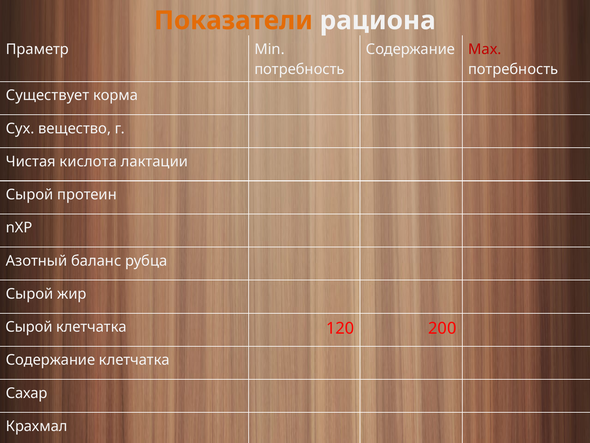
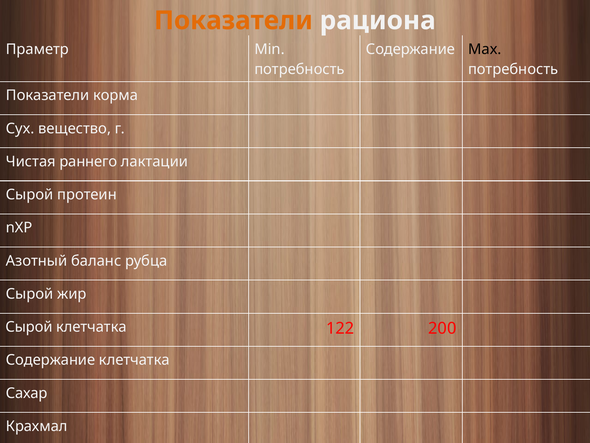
Max colour: red -> black
Существует at (48, 95): Существует -> Показатели
кислота: кислота -> раннего
120: 120 -> 122
